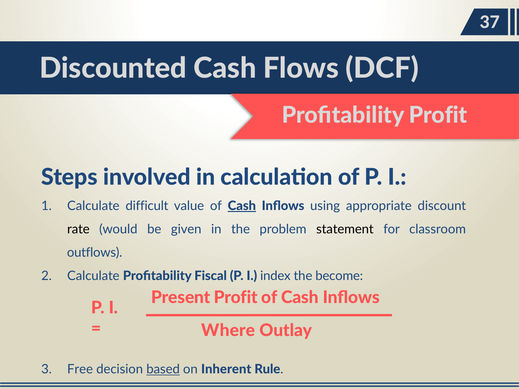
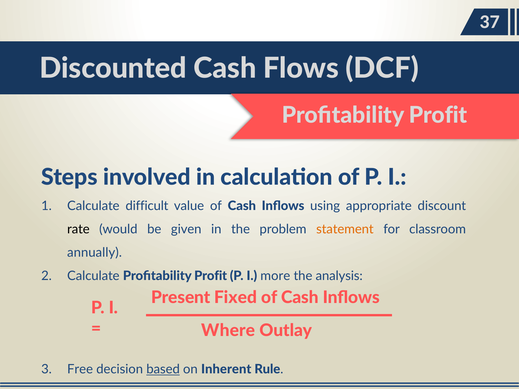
Cash at (242, 206) underline: present -> none
statement colour: black -> orange
outflows: outflows -> annually
Calculate Profitability Fiscal: Fiscal -> Profit
index: index -> more
become: become -> analysis
Present Profit: Profit -> Fixed
